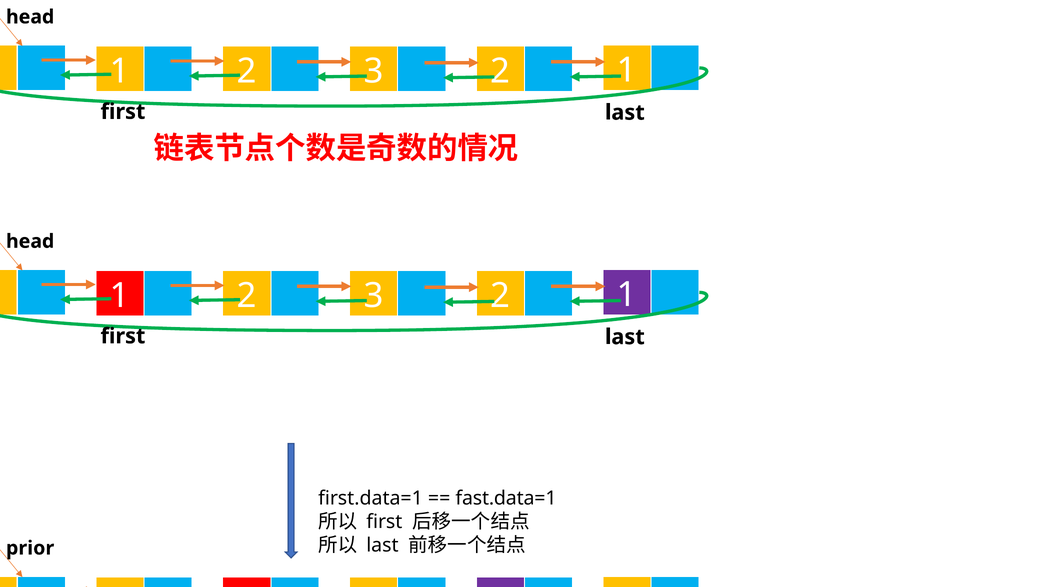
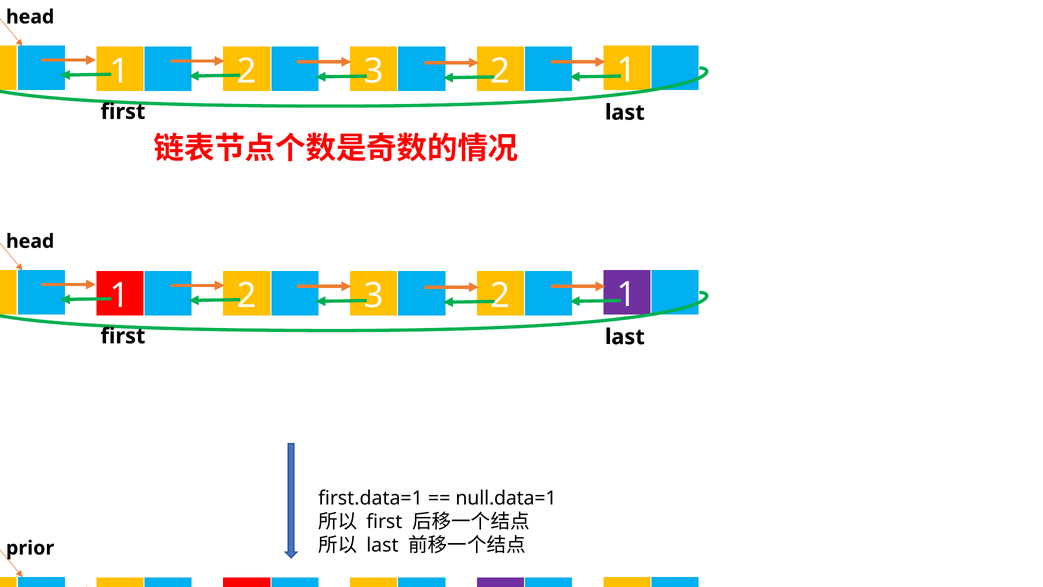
fast.data=1: fast.data=1 -> null.data=1
